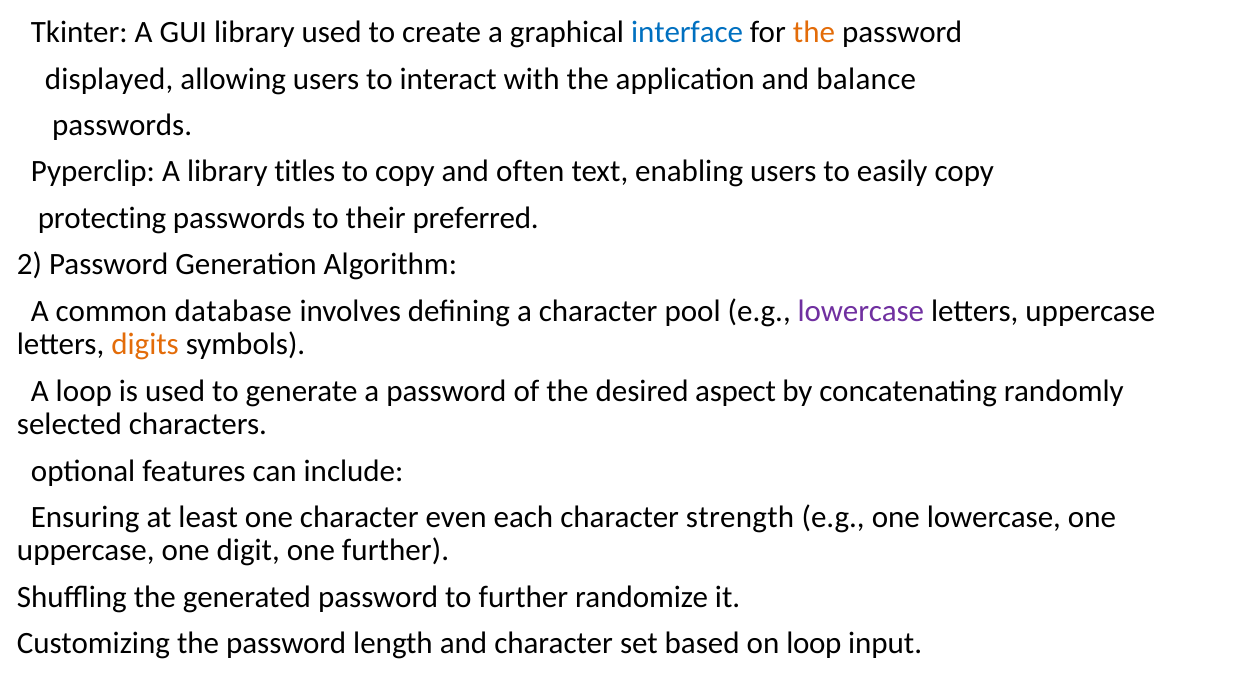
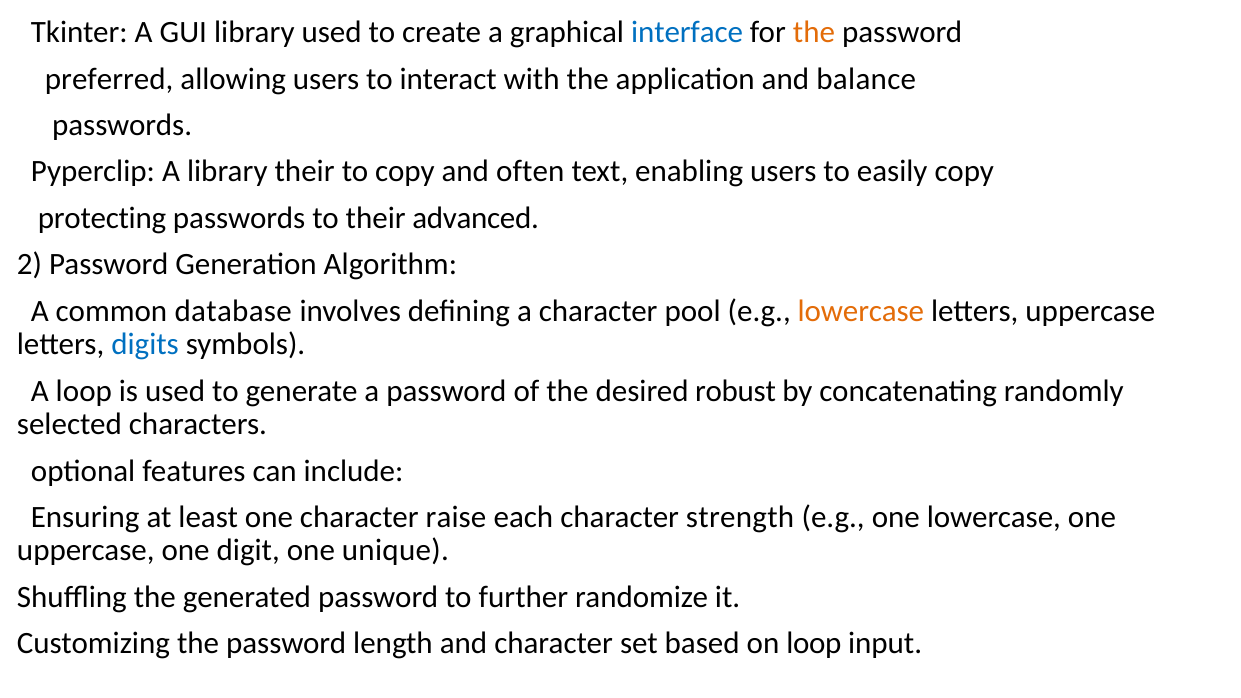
displayed: displayed -> preferred
library titles: titles -> their
preferred: preferred -> advanced
lowercase at (861, 311) colour: purple -> orange
digits colour: orange -> blue
aspect: aspect -> robust
even: even -> raise
one further: further -> unique
